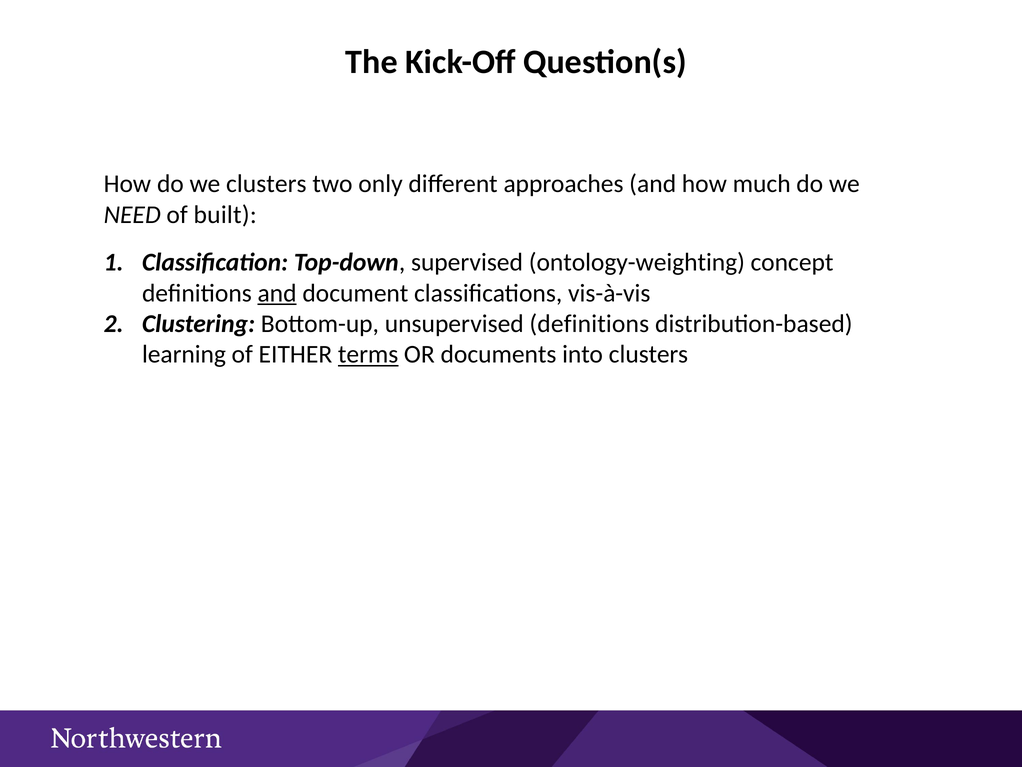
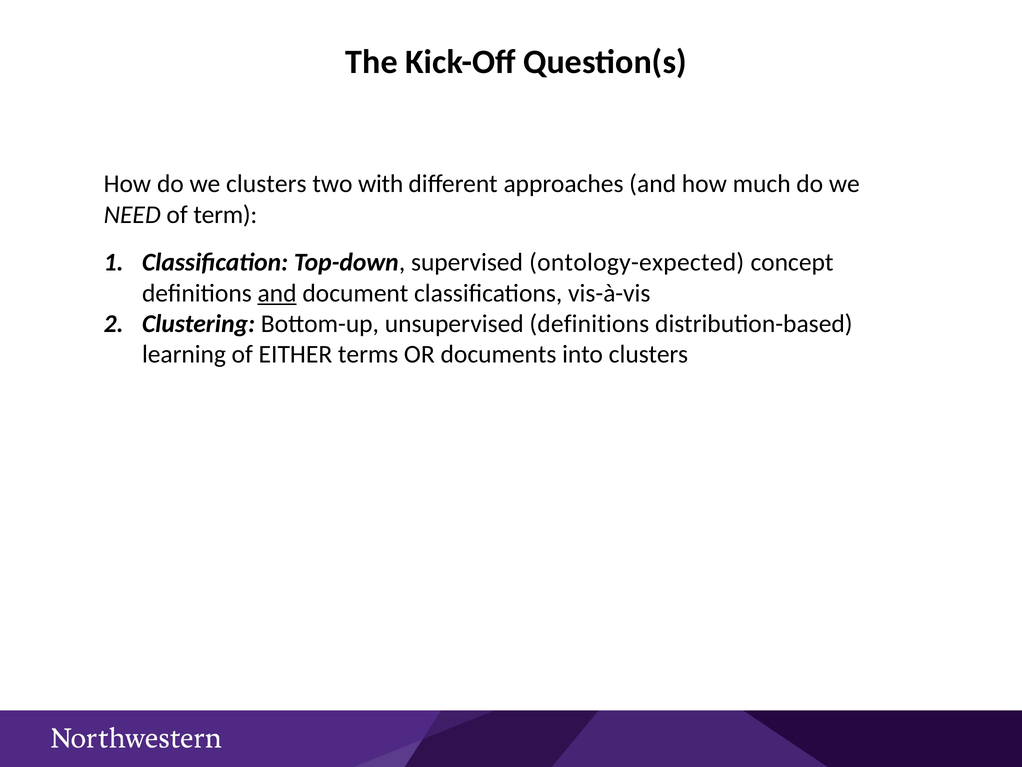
only: only -> with
built: built -> term
ontology-weighting: ontology-weighting -> ontology-expected
terms underline: present -> none
